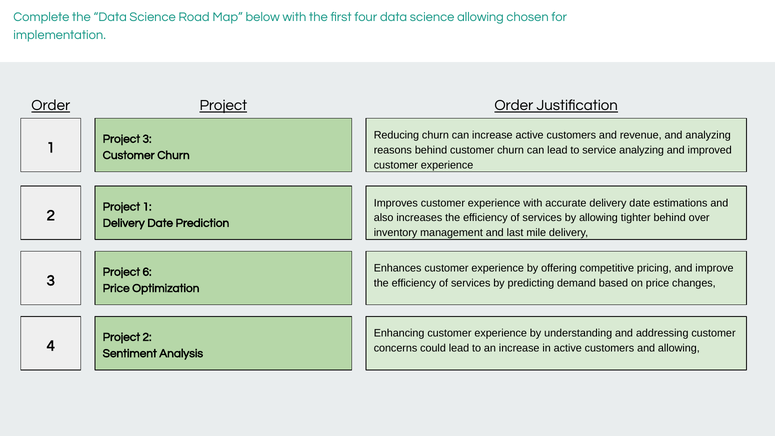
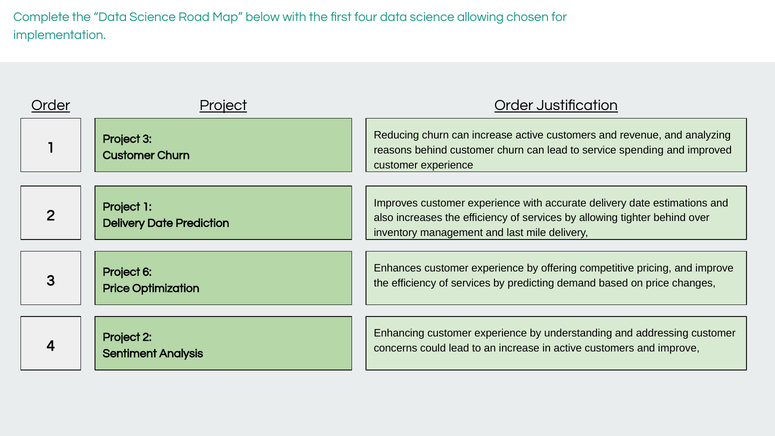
service analyzing: analyzing -> spending
customers and allowing: allowing -> improve
